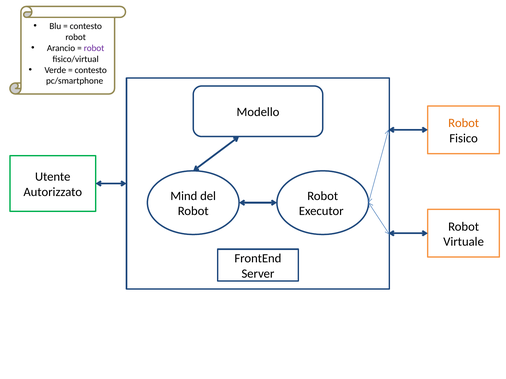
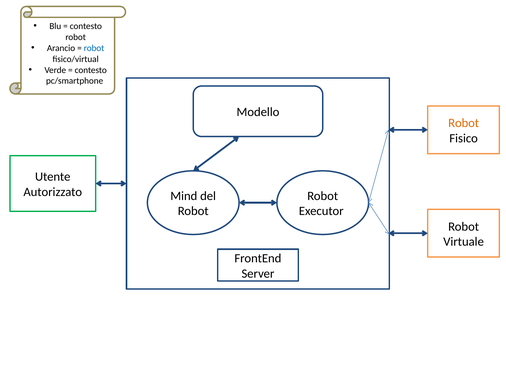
robot at (94, 48) colour: purple -> blue
